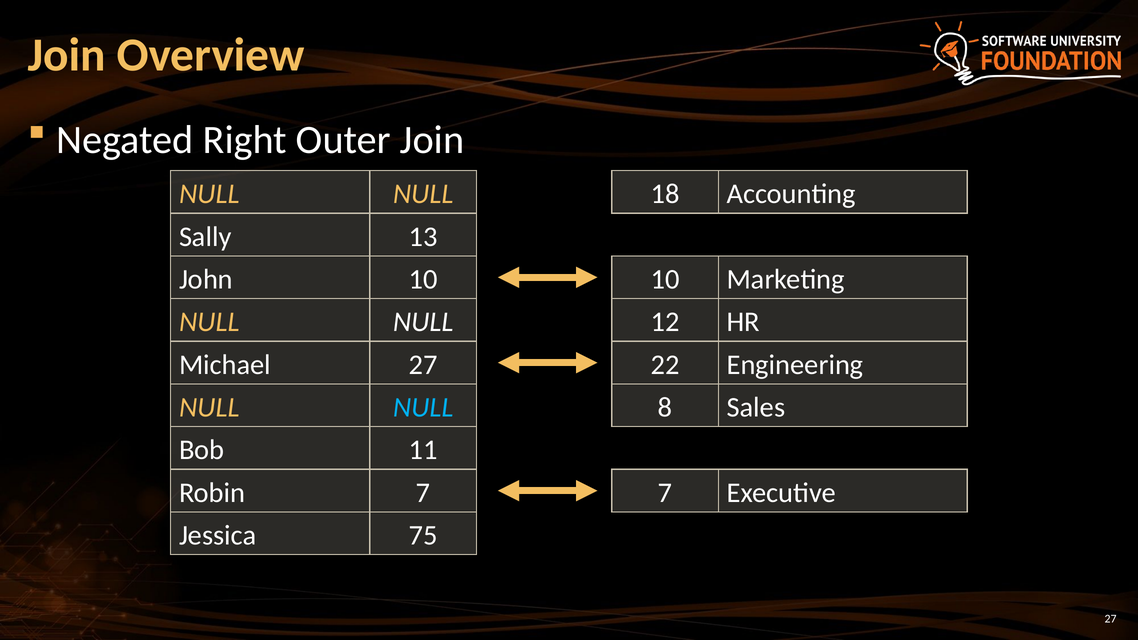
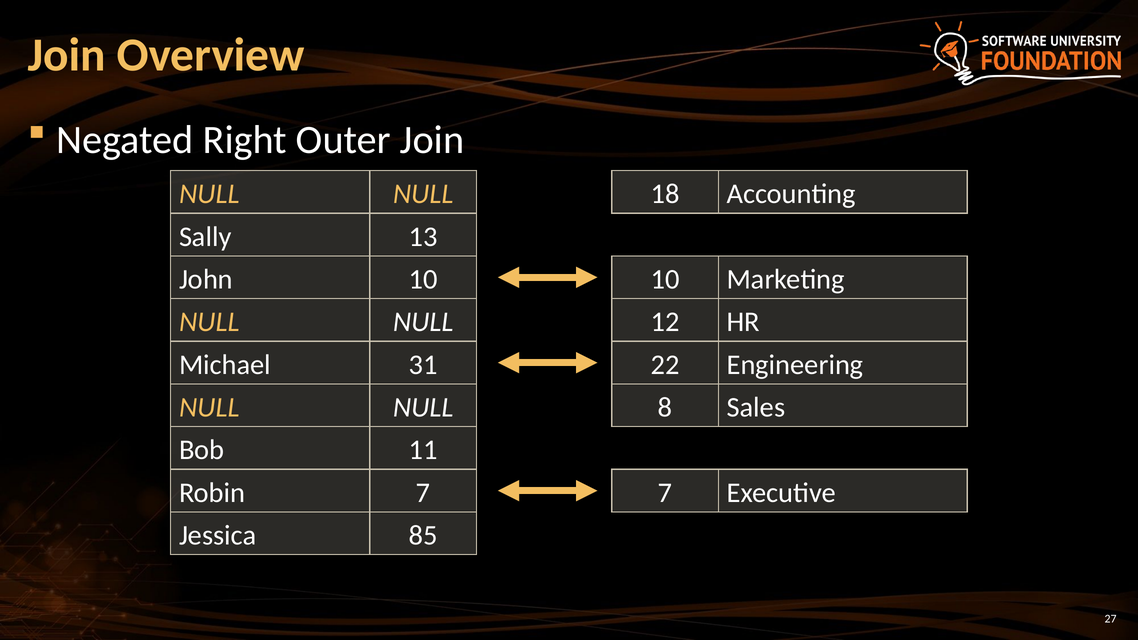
Michael 27: 27 -> 31
NULL at (423, 407) colour: light blue -> white
75: 75 -> 85
